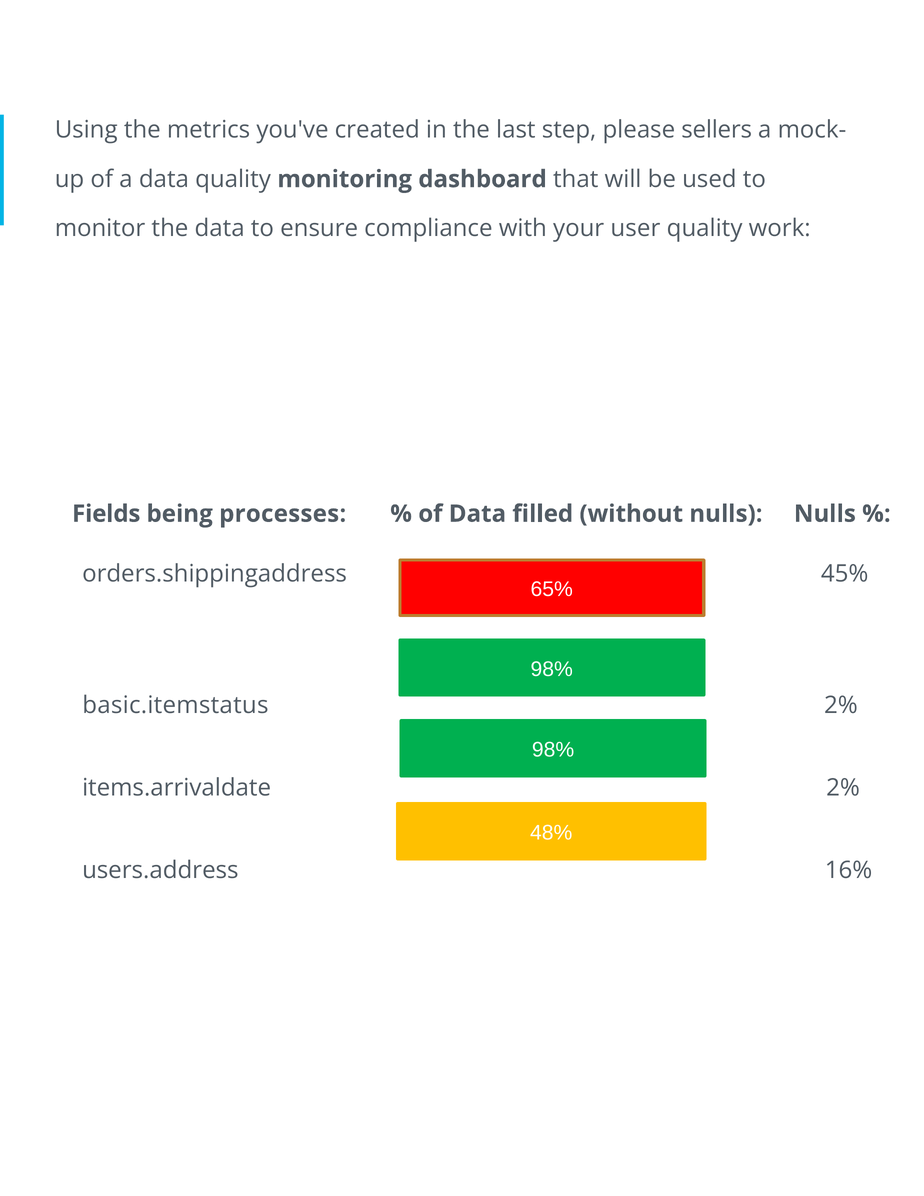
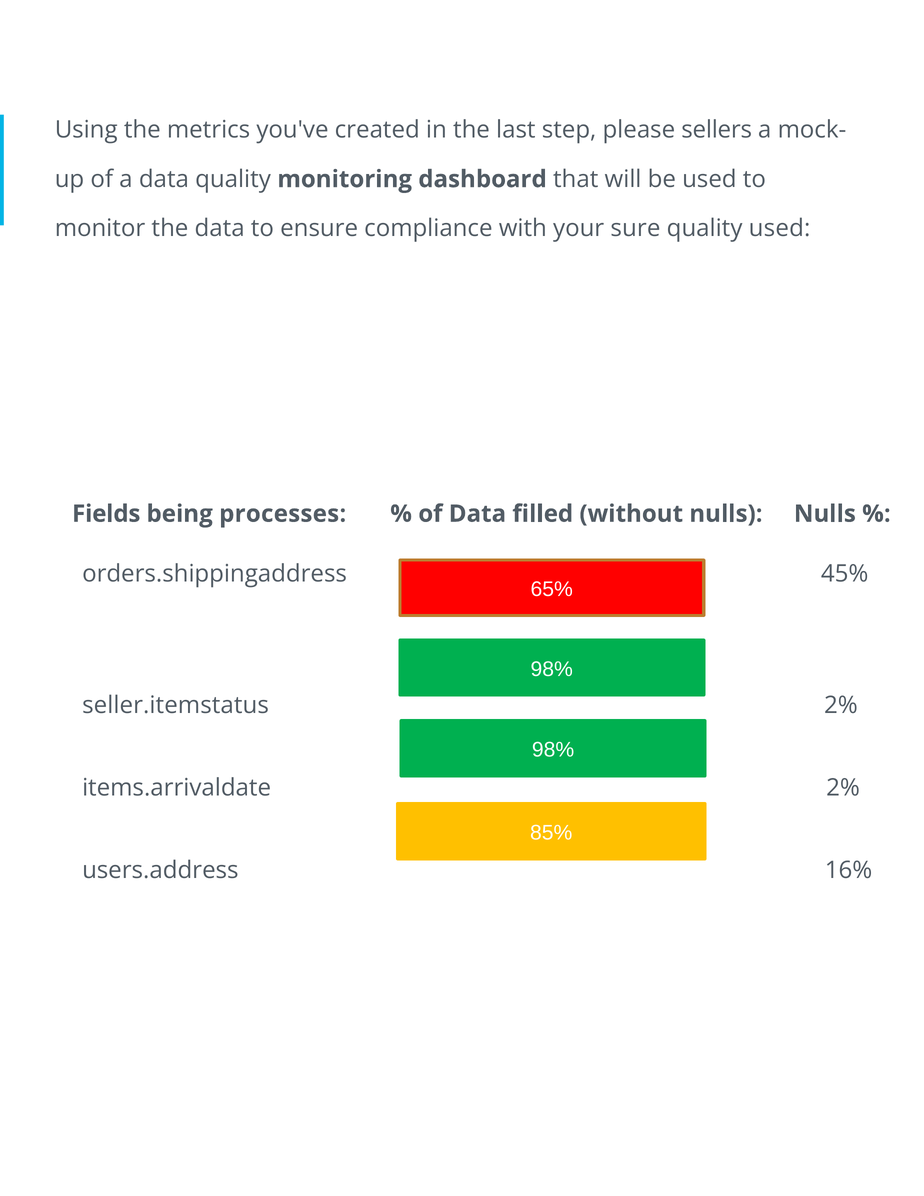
user: user -> sure
quality work: work -> used
basic.itemstatus: basic.itemstatus -> seller.itemstatus
48%: 48% -> 85%
